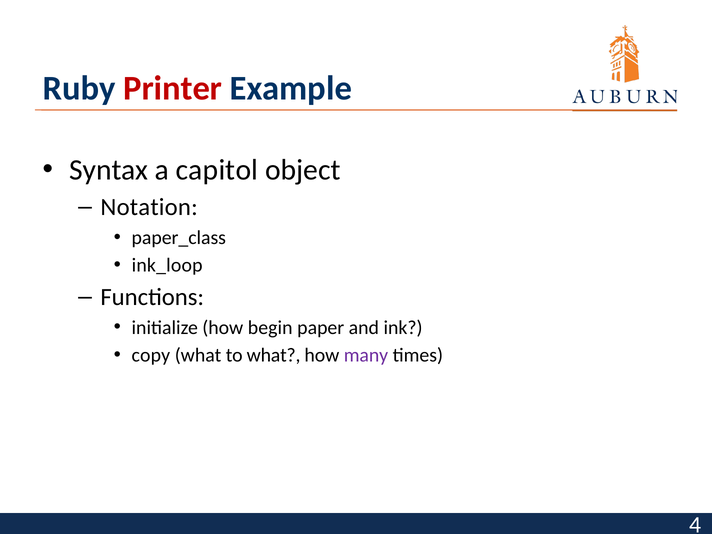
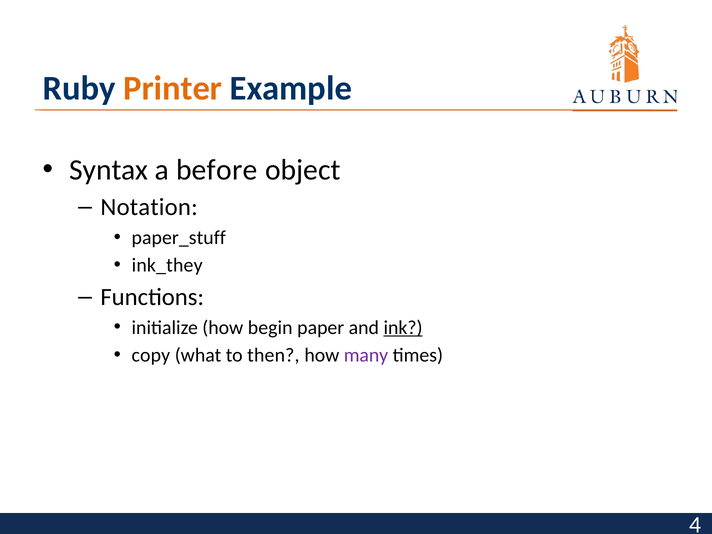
Printer colour: red -> orange
capitol: capitol -> before
paper_class: paper_class -> paper_stuff
ink_loop: ink_loop -> ink_they
ink underline: none -> present
to what: what -> then
